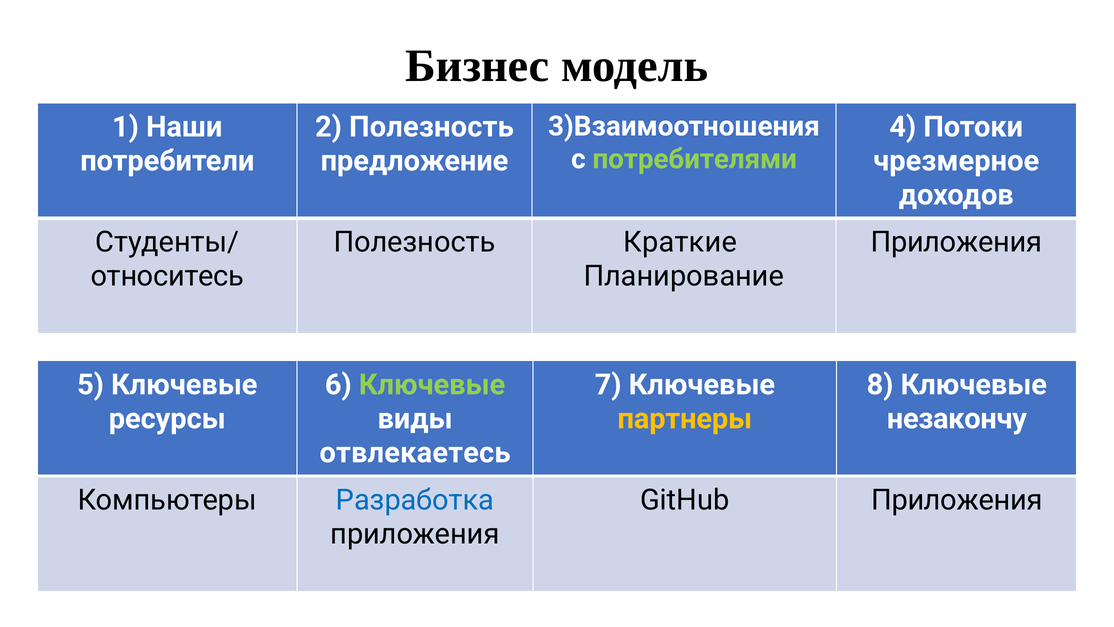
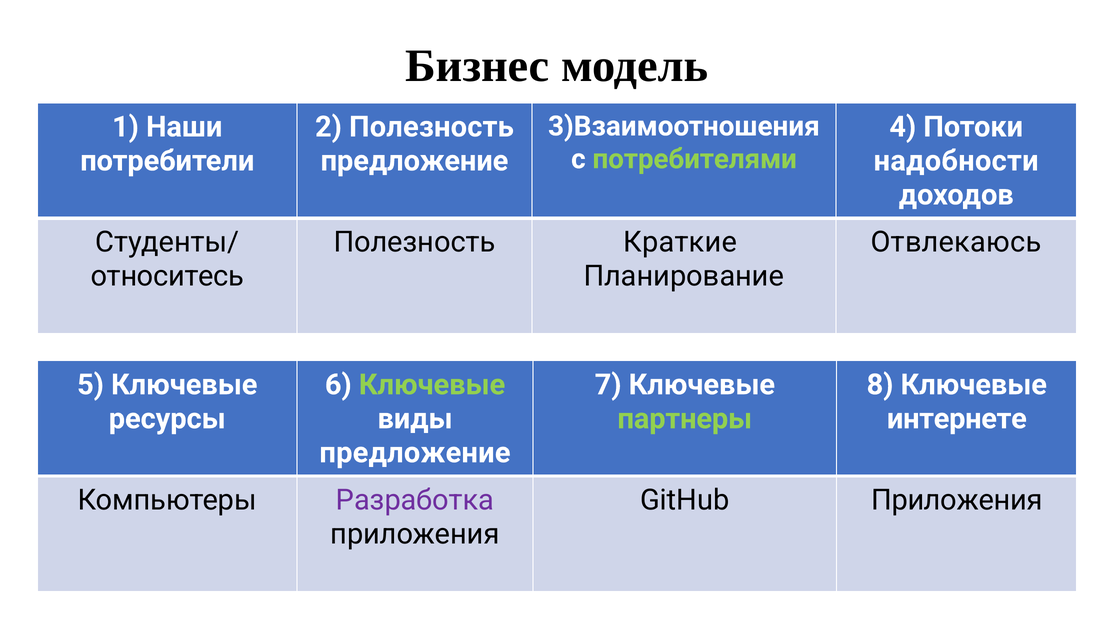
чрезмерное: чрезмерное -> надобности
Приложения at (956, 242): Приложения -> Отвлекаюсь
партнеры colour: yellow -> light green
незакончу: незакончу -> интернете
отвлекаетесь at (415, 452): отвлекаетесь -> предложение
Разработка colour: blue -> purple
